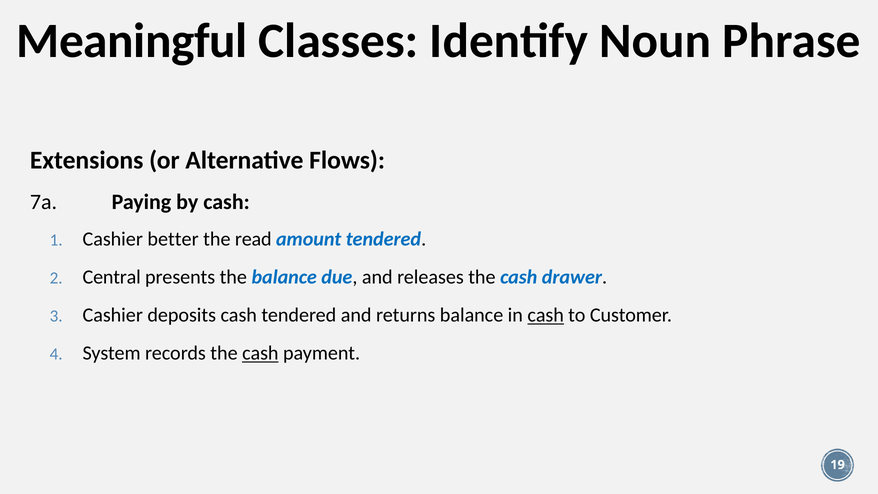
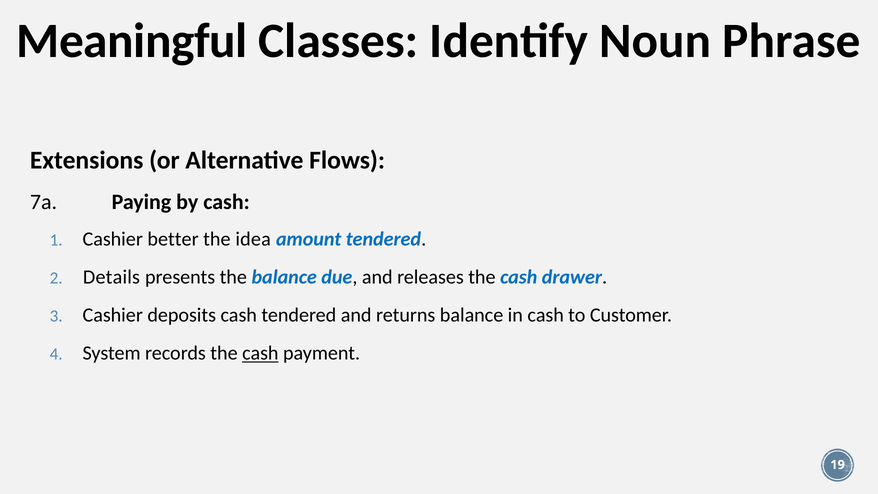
read: read -> idea
Central: Central -> Details
cash at (546, 315) underline: present -> none
